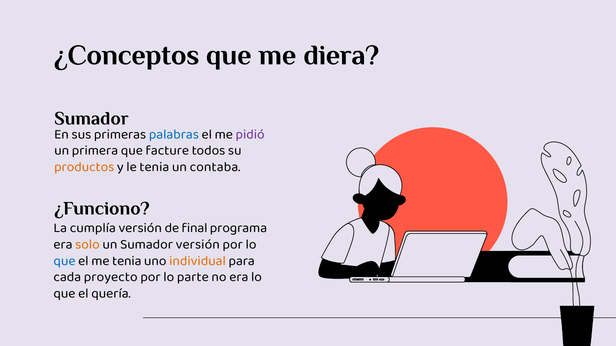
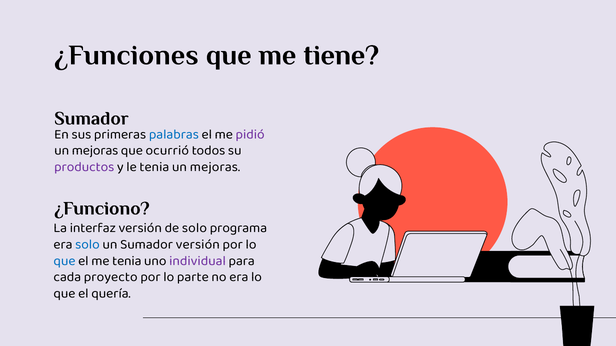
¿Conceptos: ¿Conceptos -> ¿Funciones
diera: diera -> tiene
primera at (95, 151): primera -> mejoras
facture: facture -> ocurrió
productos colour: orange -> purple
contaba at (215, 167): contaba -> mejoras
cumplía: cumplía -> interfaz
de final: final -> solo
solo at (87, 245) colour: orange -> blue
individual colour: orange -> purple
